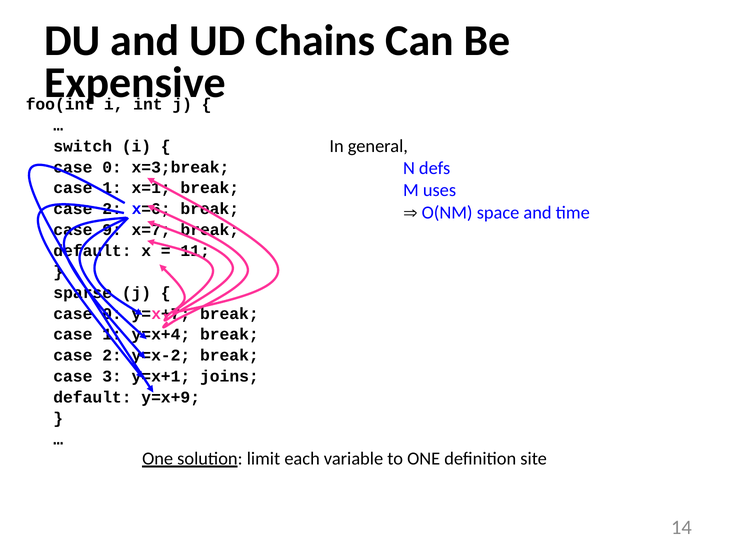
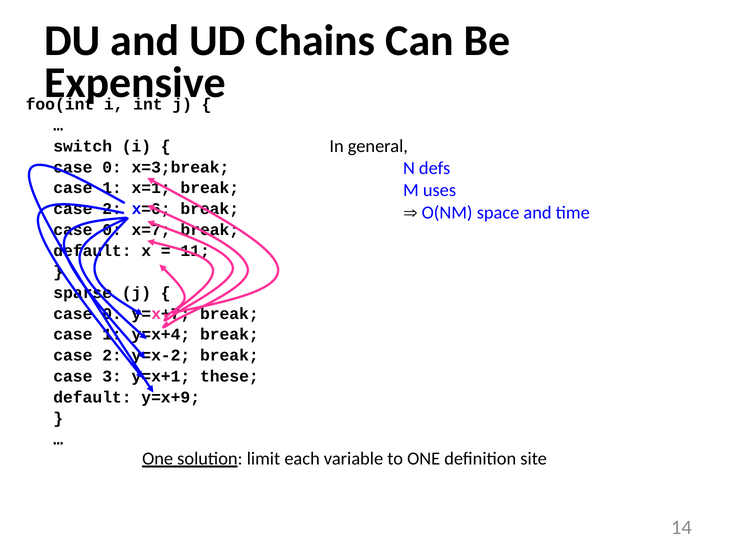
9 at (112, 230): 9 -> 0
joins: joins -> these
